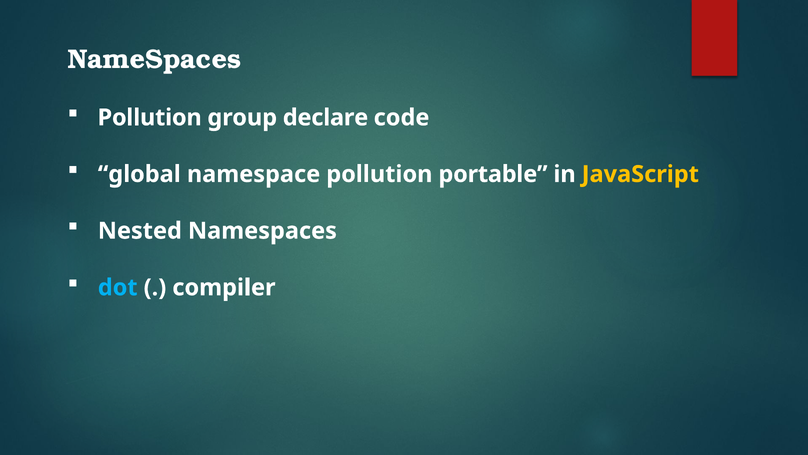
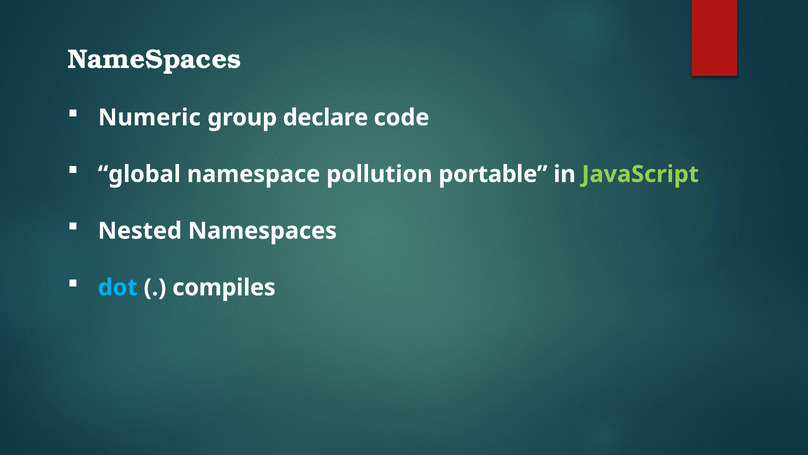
Pollution at (150, 117): Pollution -> Numeric
JavaScript colour: yellow -> light green
compiler: compiler -> compiles
